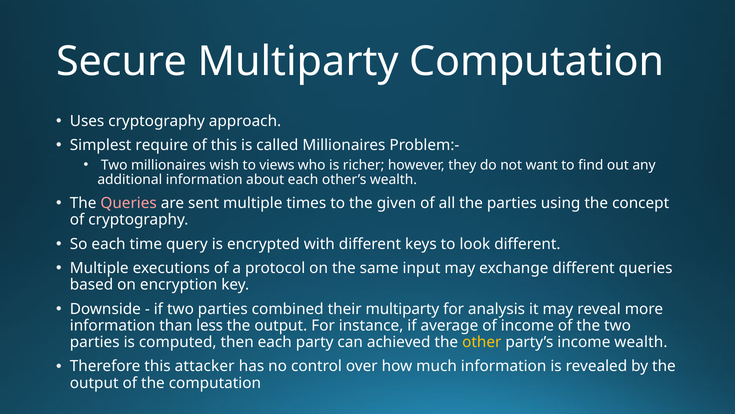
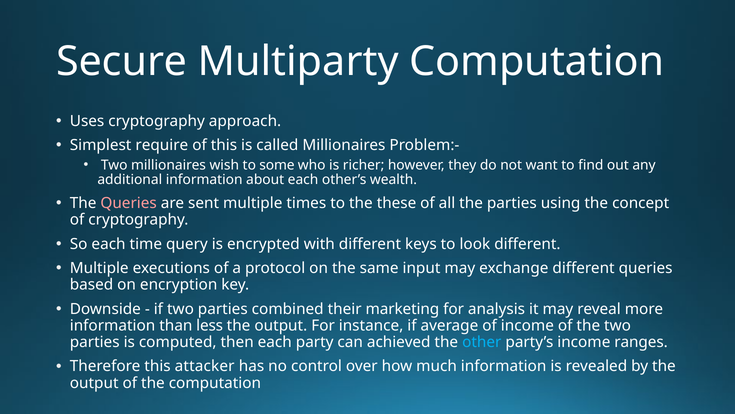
views: views -> some
given: given -> these
their multiparty: multiparty -> marketing
other colour: yellow -> light blue
income wealth: wealth -> ranges
